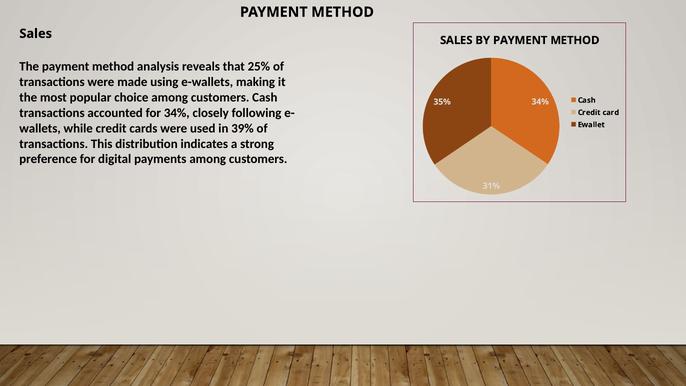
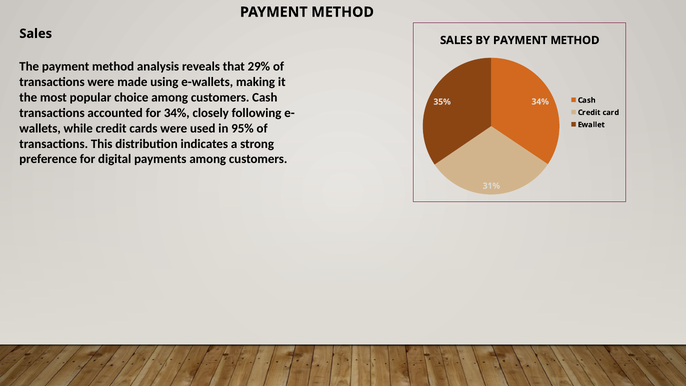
25%: 25% -> 29%
39%: 39% -> 95%
